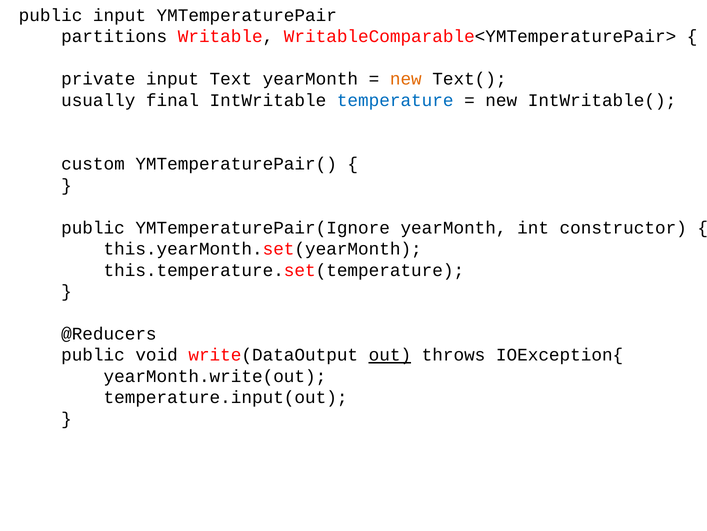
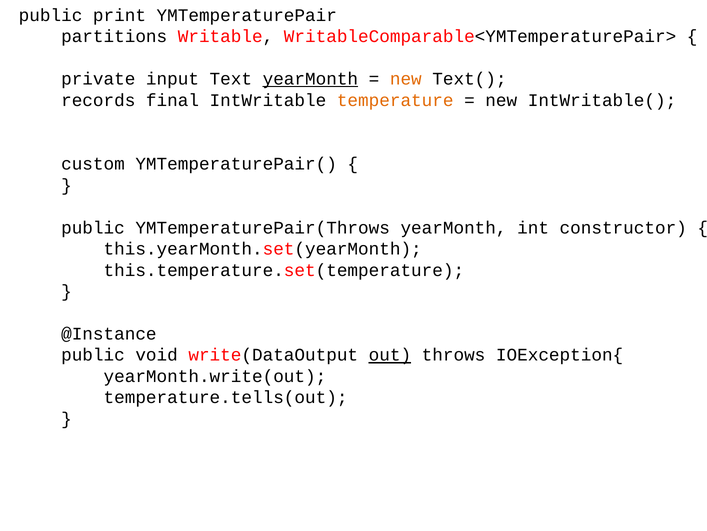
public input: input -> print
yearMonth at (310, 79) underline: none -> present
usually: usually -> records
temperature colour: blue -> orange
YMTemperaturePair(Ignore: YMTemperaturePair(Ignore -> YMTemperaturePair(Throws
@Reducers: @Reducers -> @Instance
temperature.input(out: temperature.input(out -> temperature.tells(out
